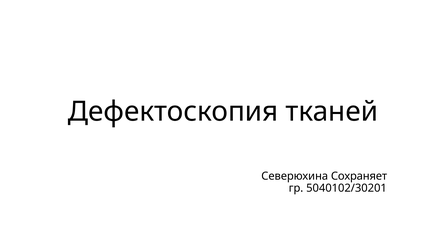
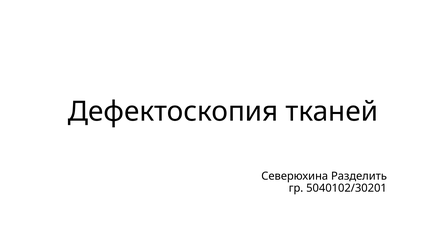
Сохраняет: Сохраняет -> Разделить
